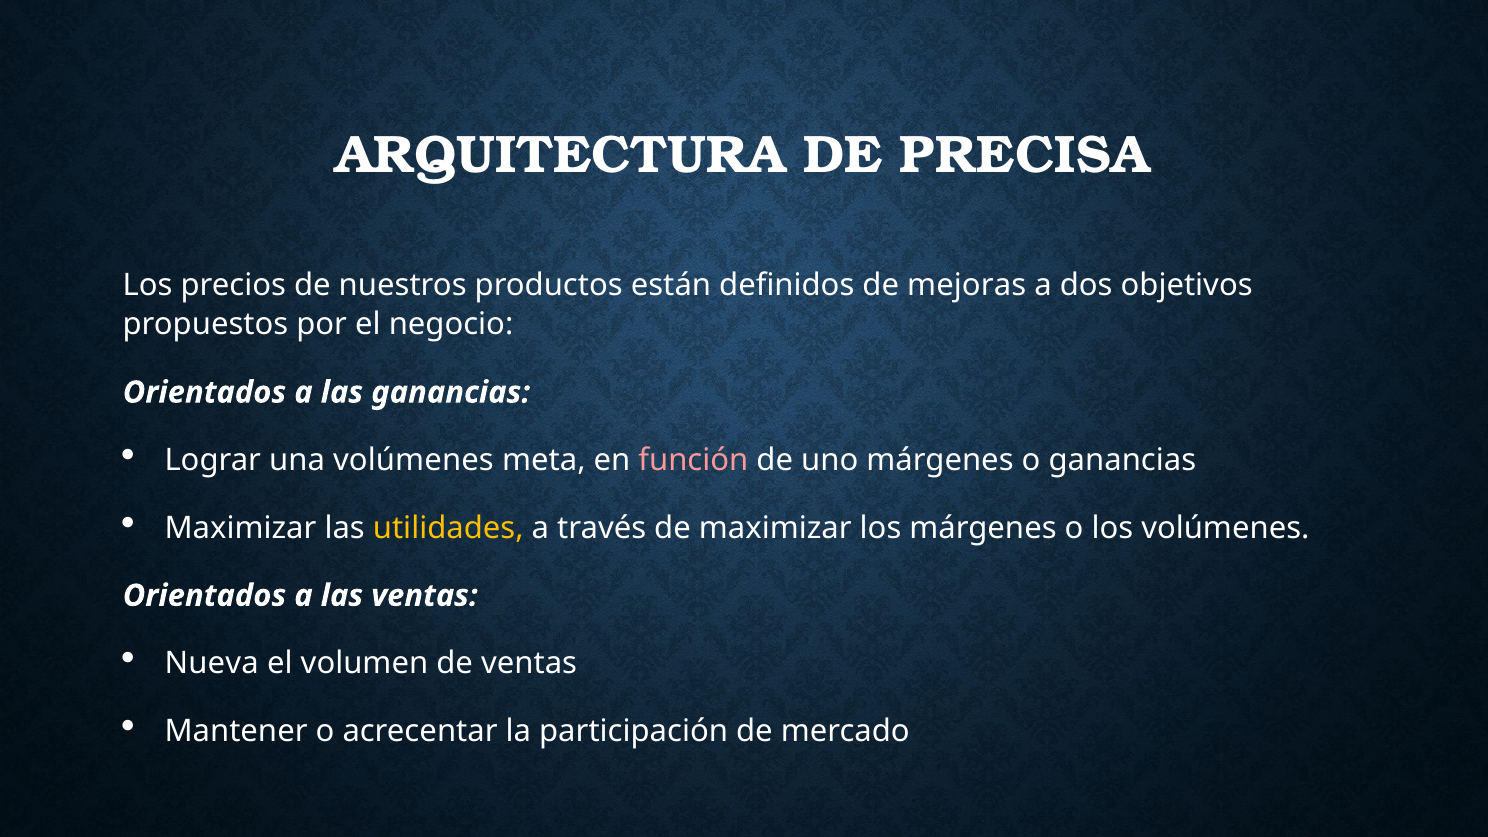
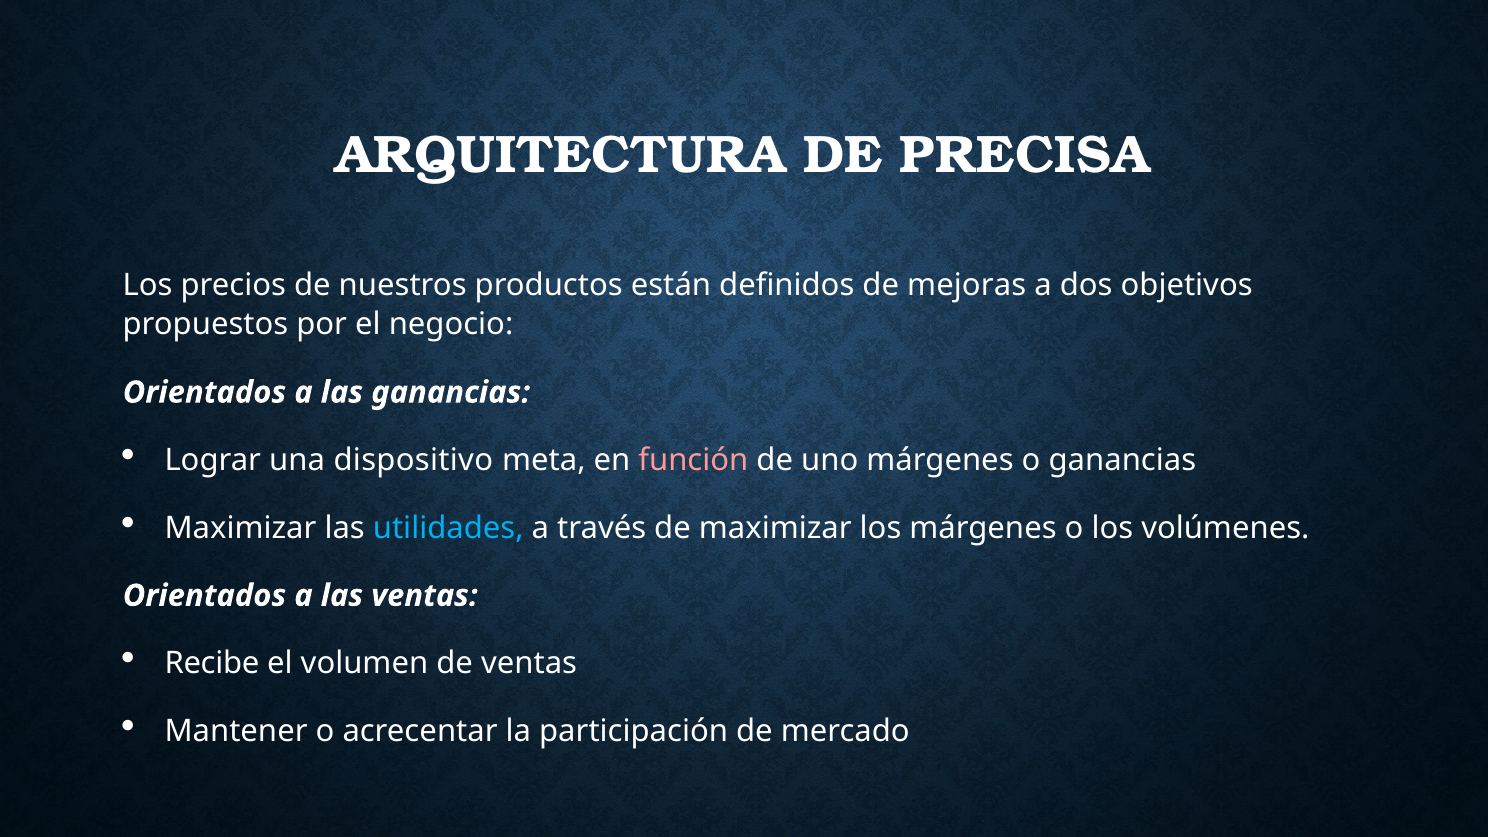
una volúmenes: volúmenes -> dispositivo
utilidades colour: yellow -> light blue
Nueva: Nueva -> Recibe
